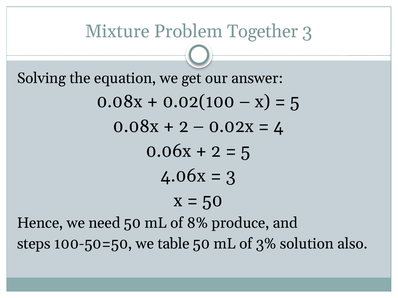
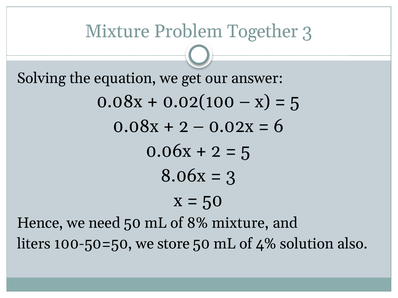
4: 4 -> 6
4.06x: 4.06x -> 8.06x
8% produce: produce -> mixture
steps: steps -> liters
table: table -> store
3%: 3% -> 4%
